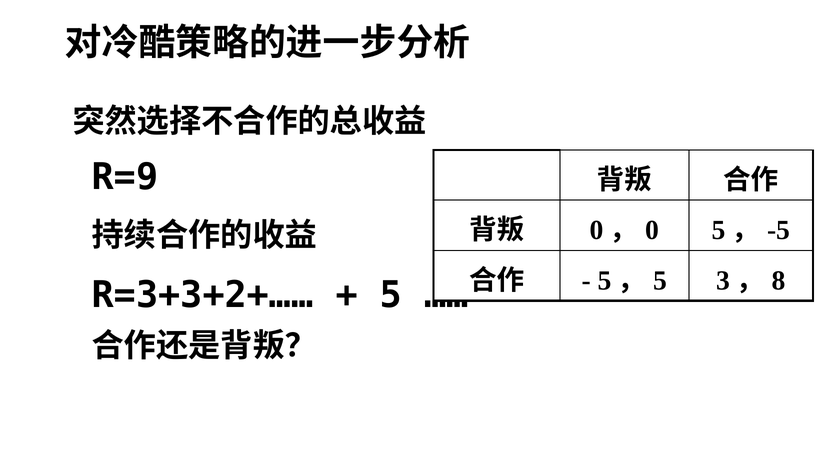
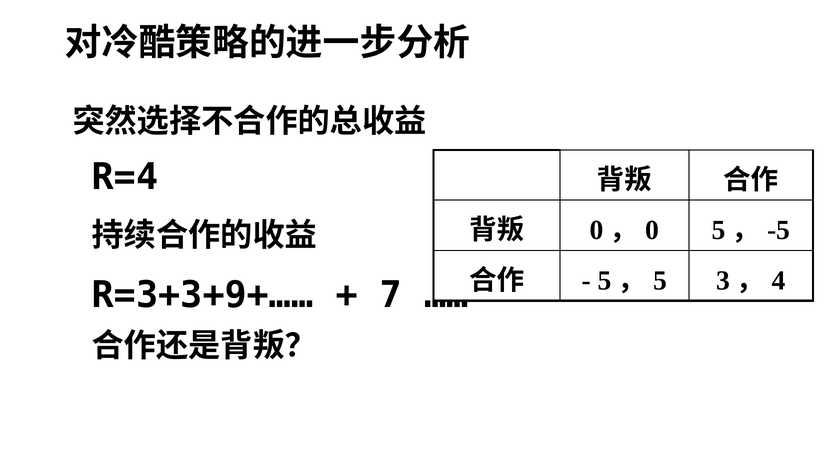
R=9: R=9 -> R=4
8: 8 -> 4
R=3+3+2+……: R=3+3+2+…… -> R=3+3+9+……
5 at (391, 295): 5 -> 7
